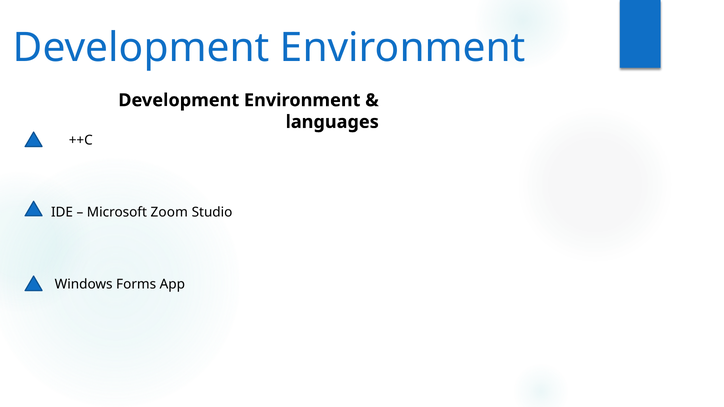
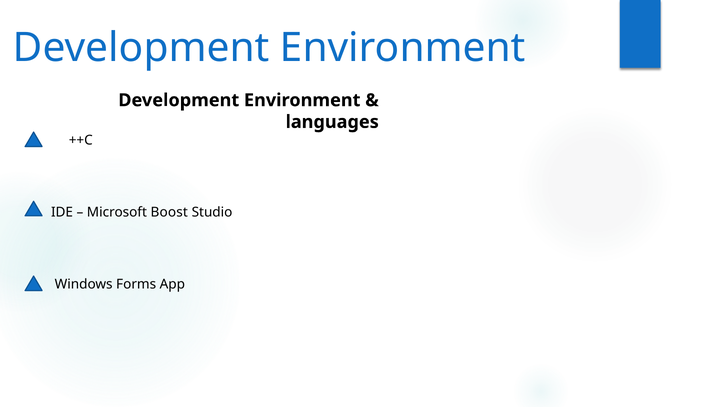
Zoom: Zoom -> Boost
